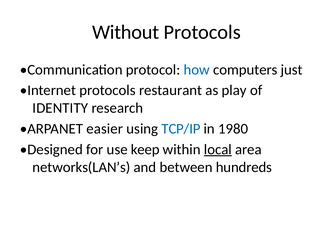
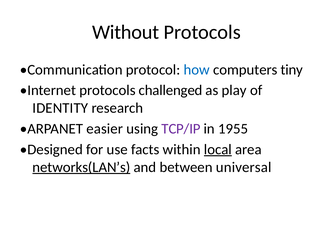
just: just -> tiny
restaurant: restaurant -> challenged
TCP/IP colour: blue -> purple
1980: 1980 -> 1955
keep: keep -> facts
networks(LAN’s underline: none -> present
hundreds: hundreds -> universal
